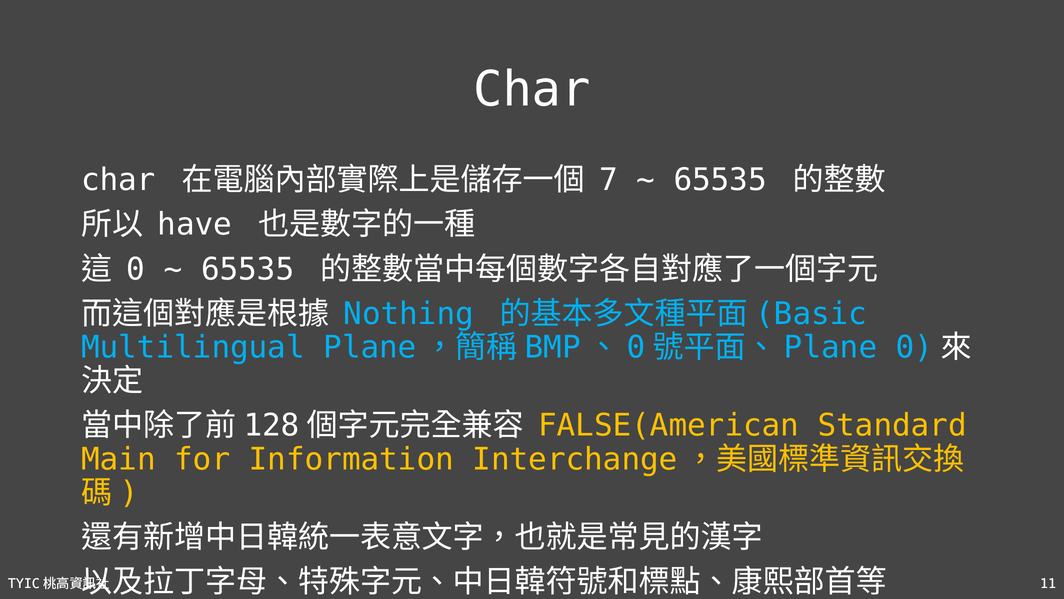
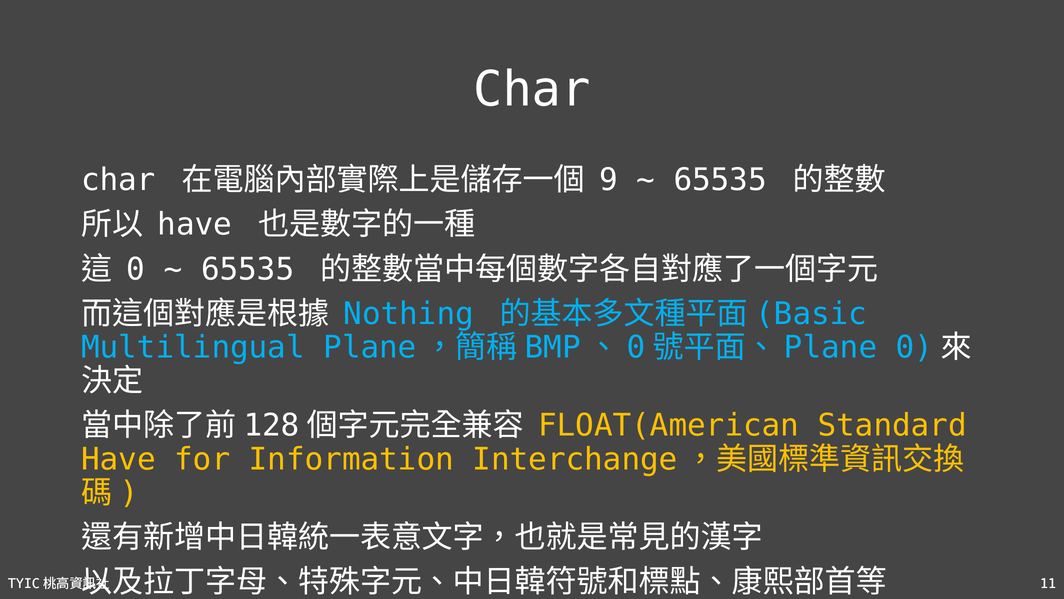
7: 7 -> 9
FALSE(American: FALSE(American -> FLOAT(American
Main at (118, 459): Main -> Have
